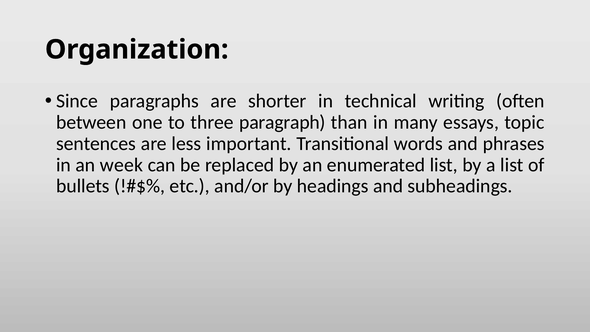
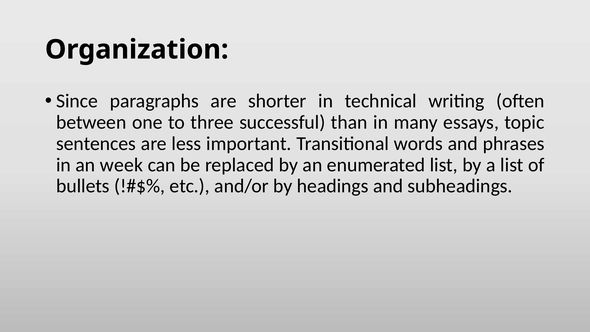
paragraph: paragraph -> successful
